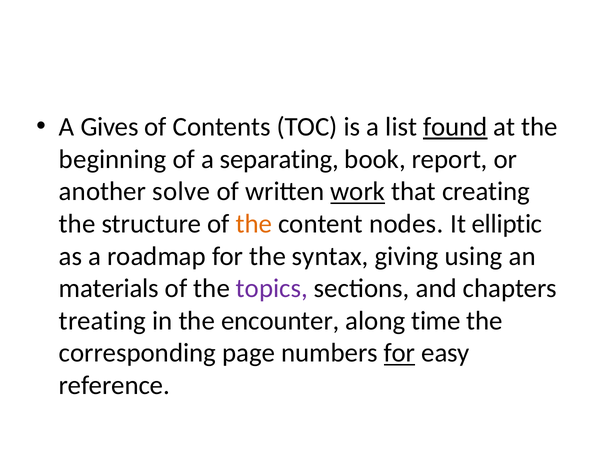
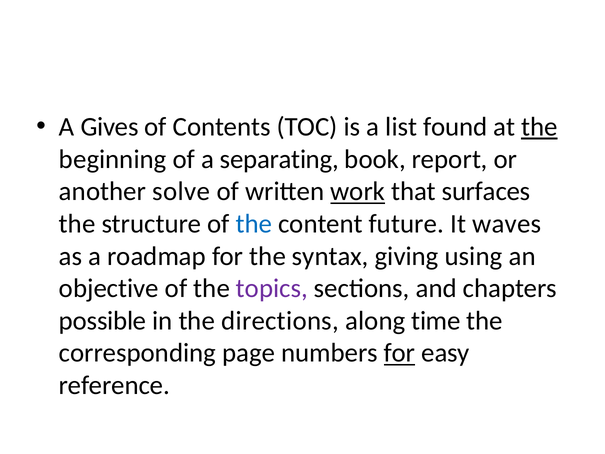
found underline: present -> none
the at (539, 127) underline: none -> present
creating: creating -> surfaces
the at (254, 224) colour: orange -> blue
nodes: nodes -> future
elliptic: elliptic -> waves
materials: materials -> objective
treating: treating -> possible
encounter: encounter -> directions
